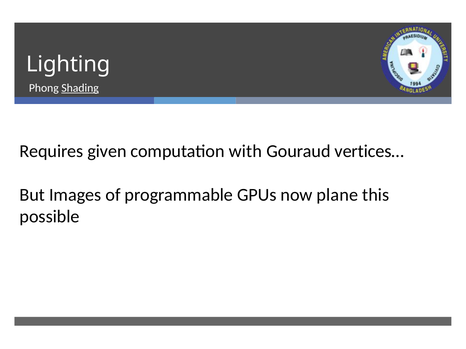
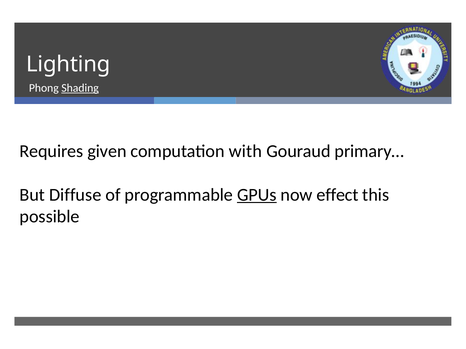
vertices…: vertices… -> primary…
Images: Images -> Diffuse
GPUs underline: none -> present
plane: plane -> effect
